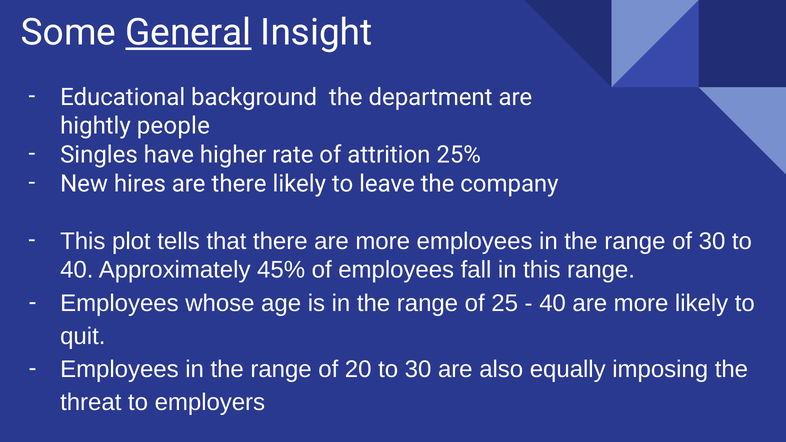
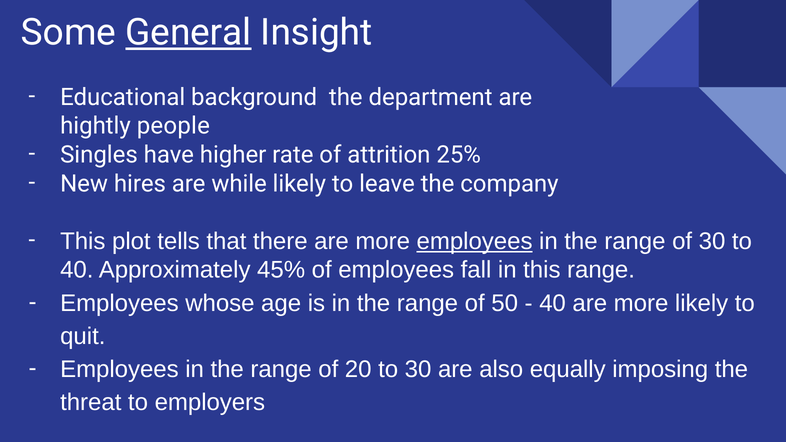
are there: there -> while
employees at (475, 241) underline: none -> present
25: 25 -> 50
